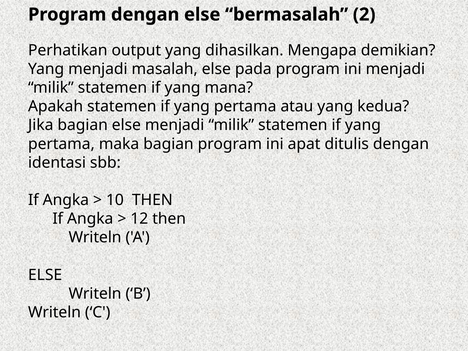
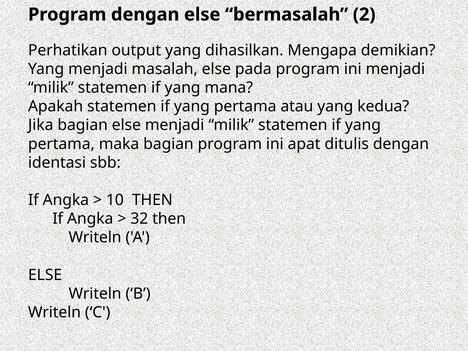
12: 12 -> 32
